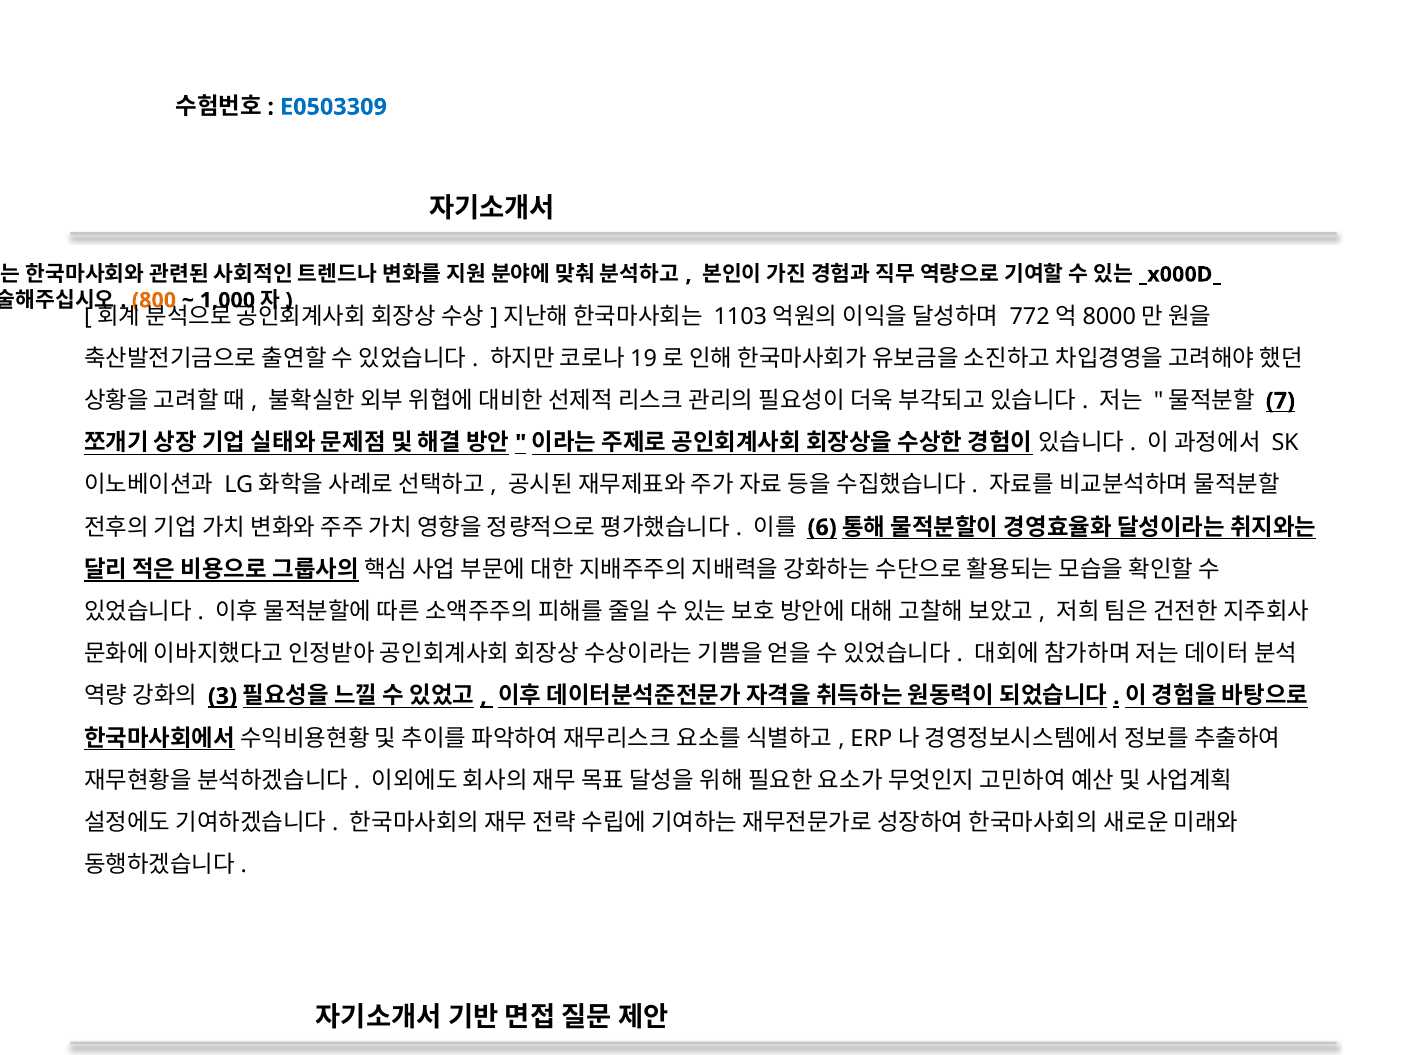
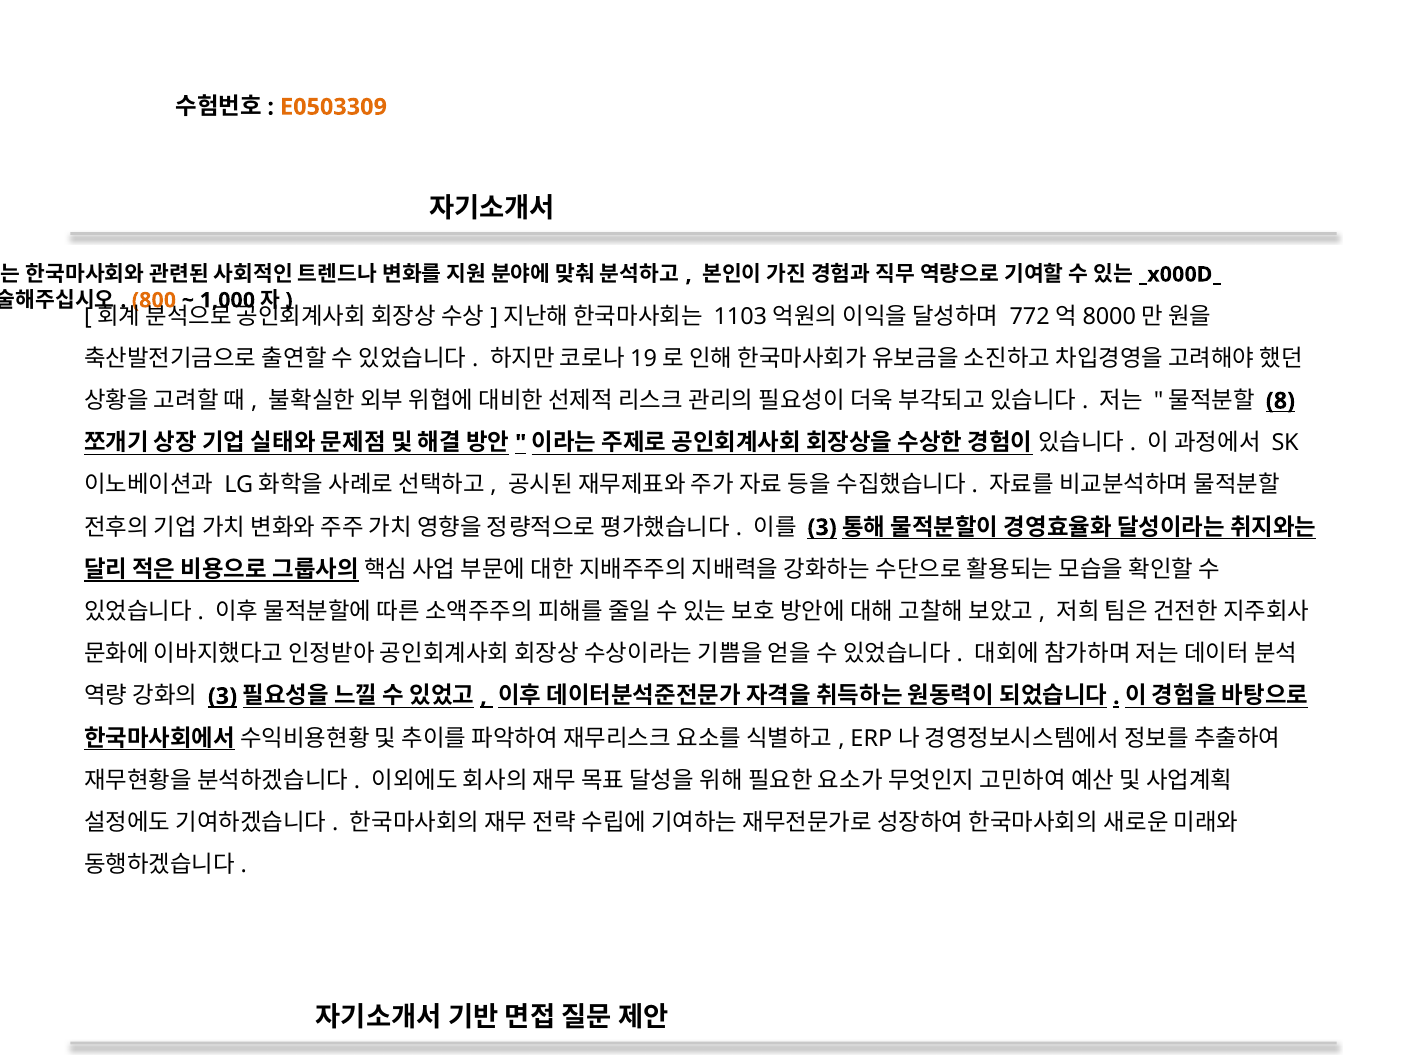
E0503309 colour: blue -> orange
7: 7 -> 8
6 at (822, 528): 6 -> 3
